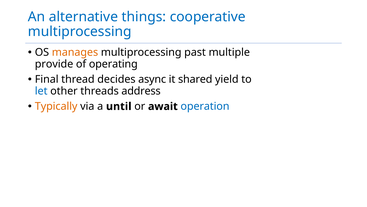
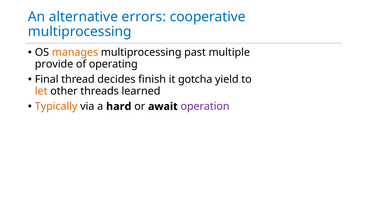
things: things -> errors
async: async -> finish
shared: shared -> gotcha
let colour: blue -> orange
address: address -> learned
until: until -> hard
operation colour: blue -> purple
